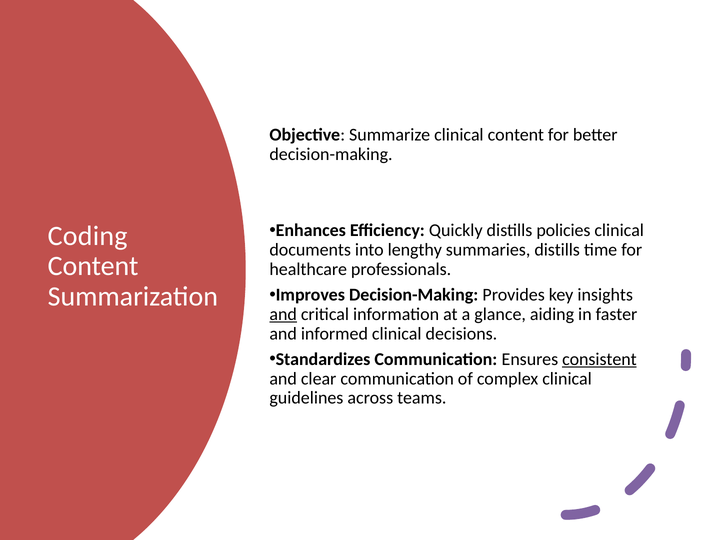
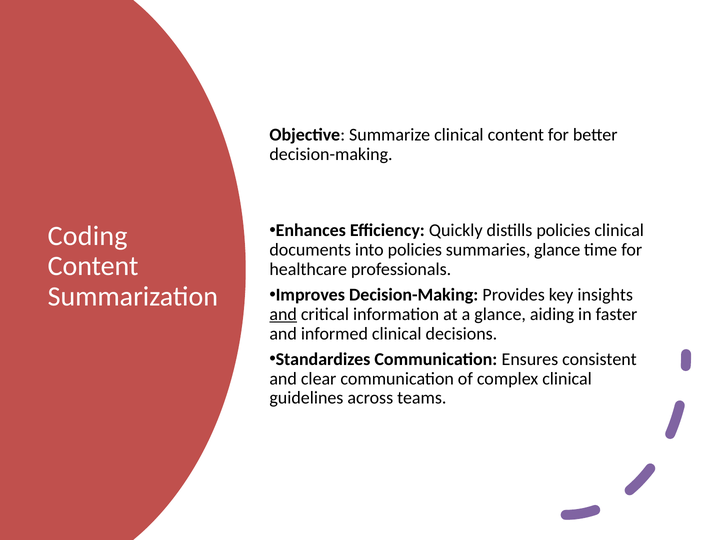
into lengthy: lengthy -> policies
summaries distills: distills -> glance
consistent underline: present -> none
